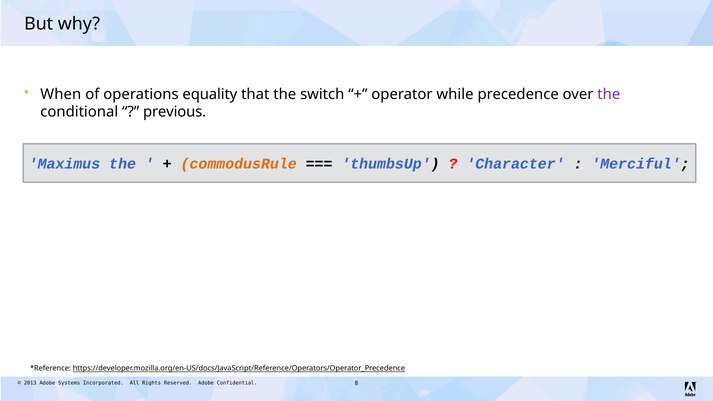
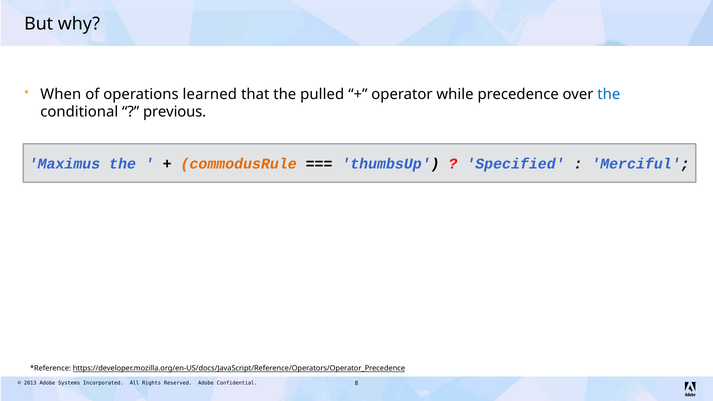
equality: equality -> learned
switch: switch -> pulled
the at (609, 94) colour: purple -> blue
Character: Character -> Specified
